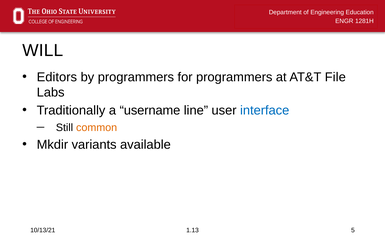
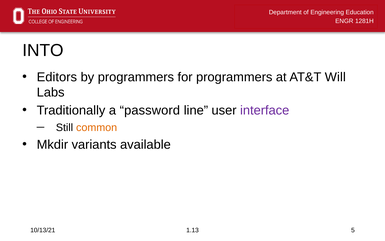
WILL: WILL -> INTO
File: File -> Will
username: username -> password
interface colour: blue -> purple
